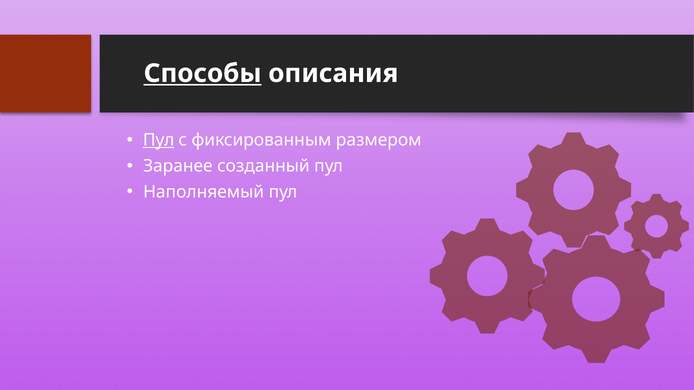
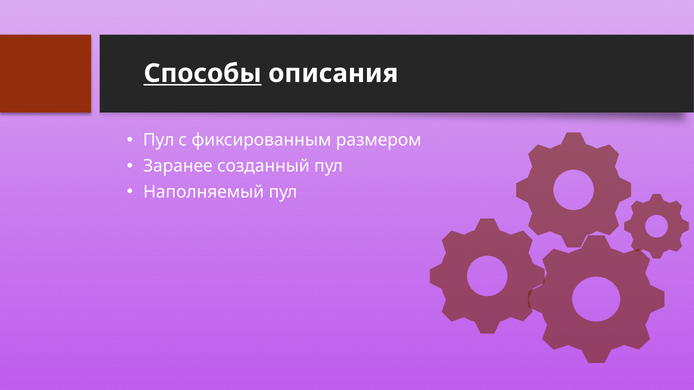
Пул at (159, 140) underline: present -> none
